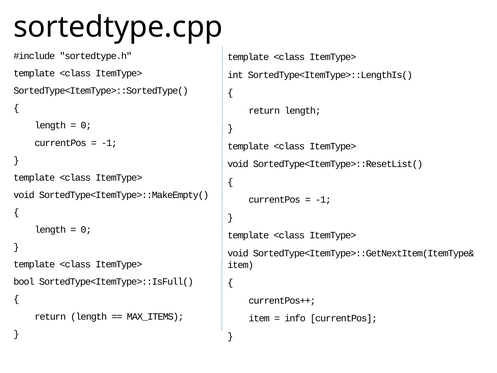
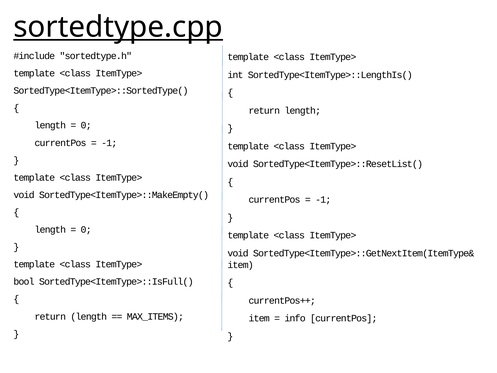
sortedtype.cpp underline: none -> present
